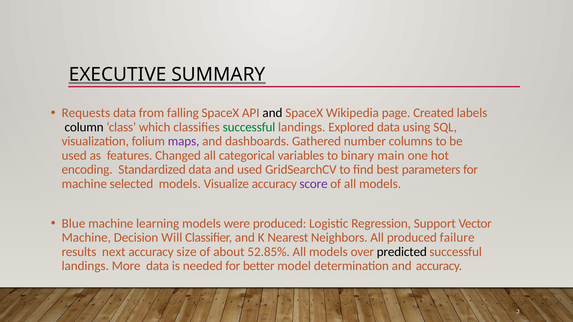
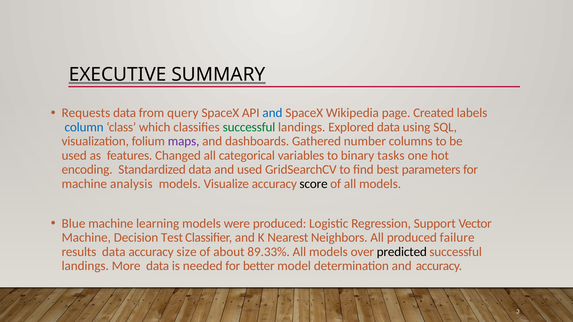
falling: falling -> query
and at (272, 113) colour: black -> blue
column colour: black -> blue
main: main -> tasks
selected: selected -> analysis
score colour: purple -> black
Will: Will -> Test
results next: next -> data
52.85%: 52.85% -> 89.33%
